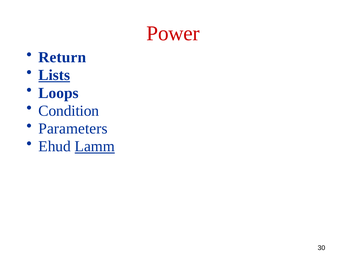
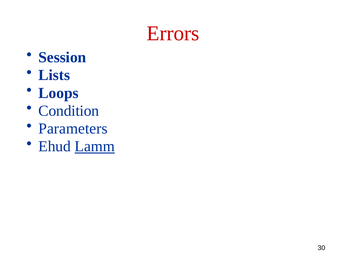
Power: Power -> Errors
Return: Return -> Session
Lists underline: present -> none
